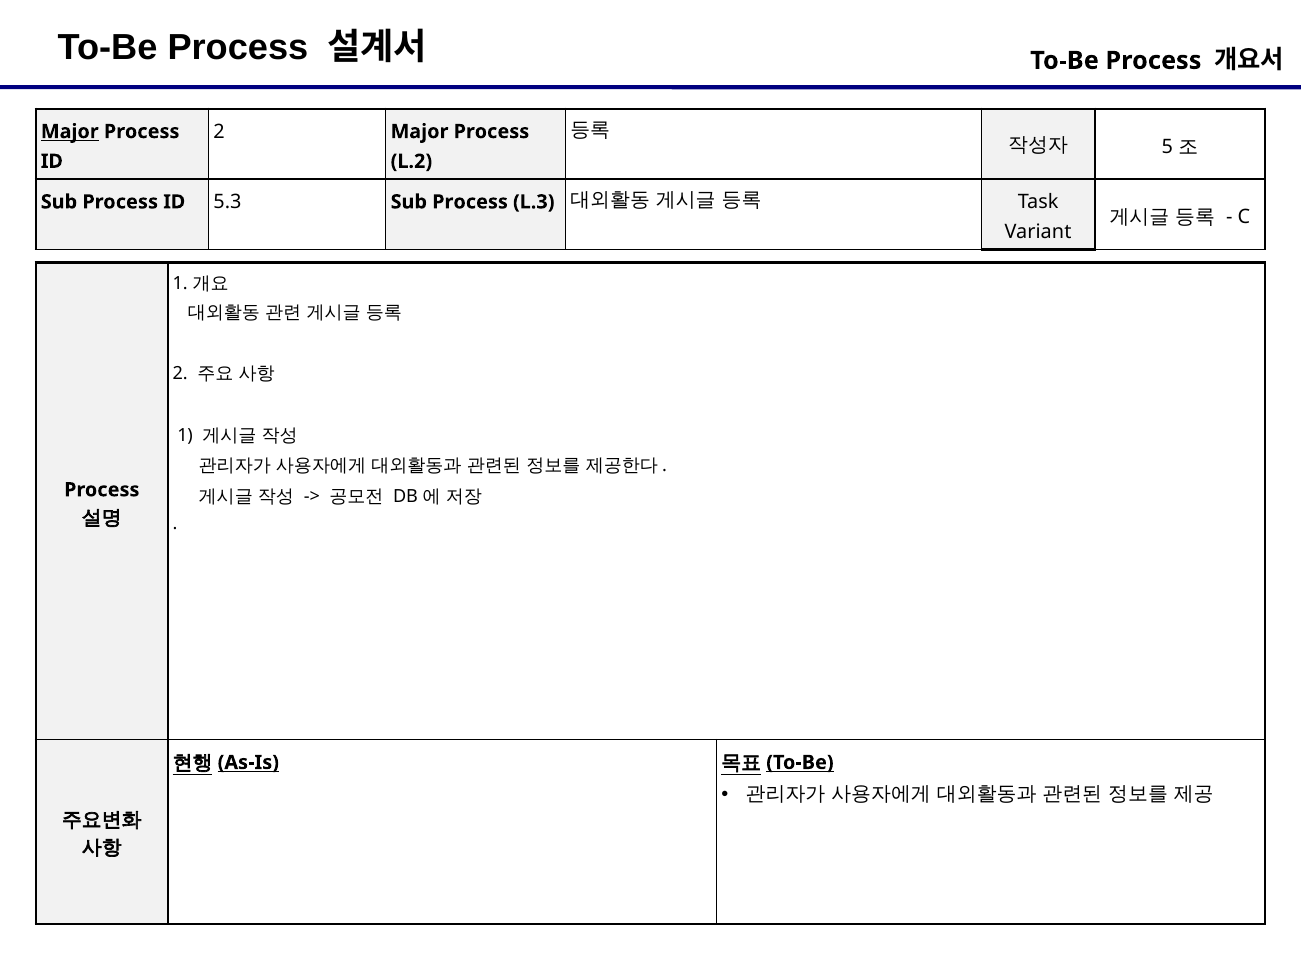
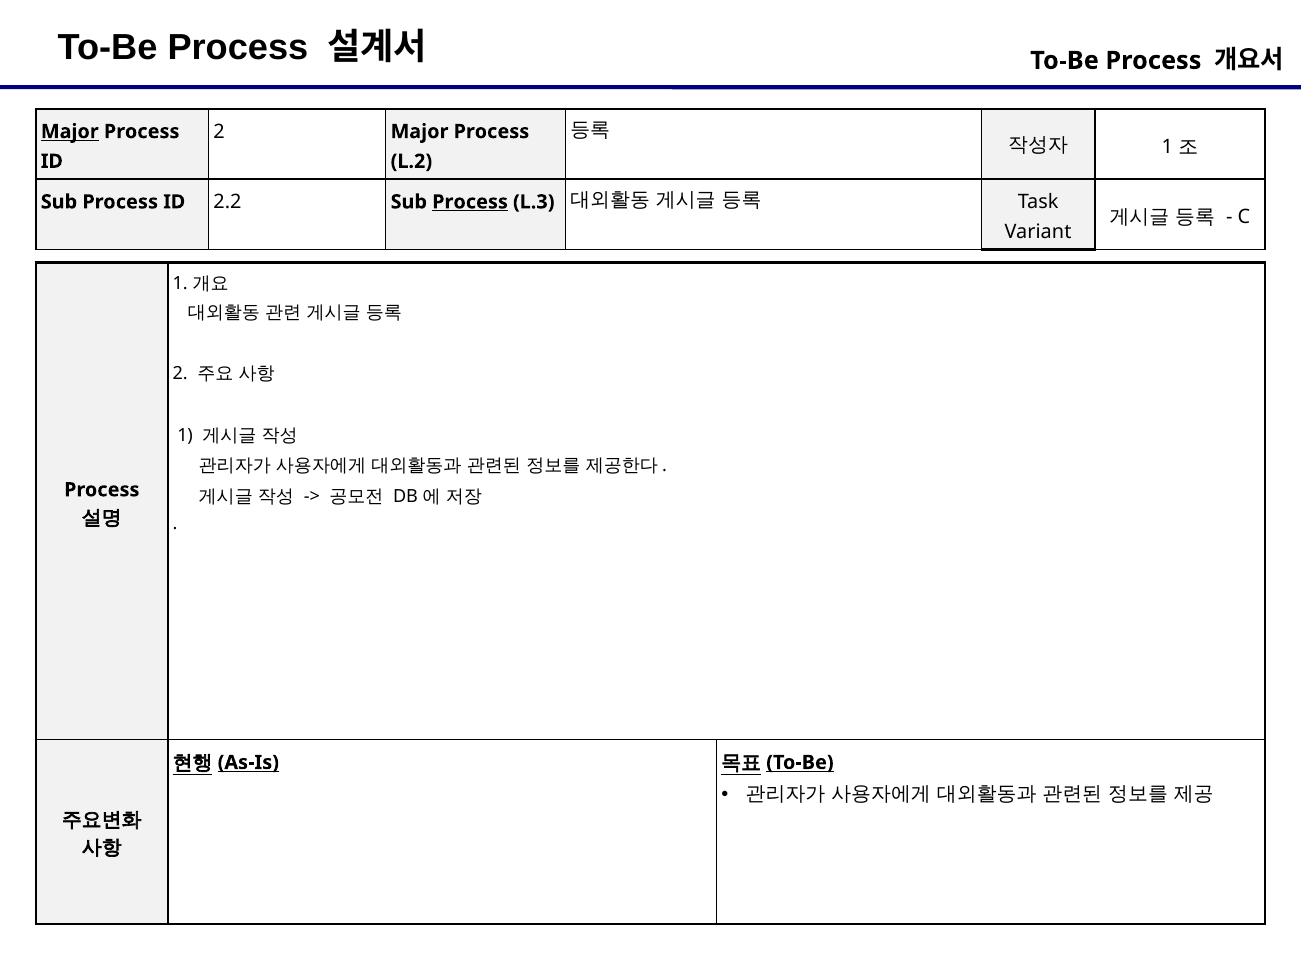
5 at (1167, 146): 5 -> 1
5.3: 5.3 -> 2.2
Process at (470, 202) underline: none -> present
